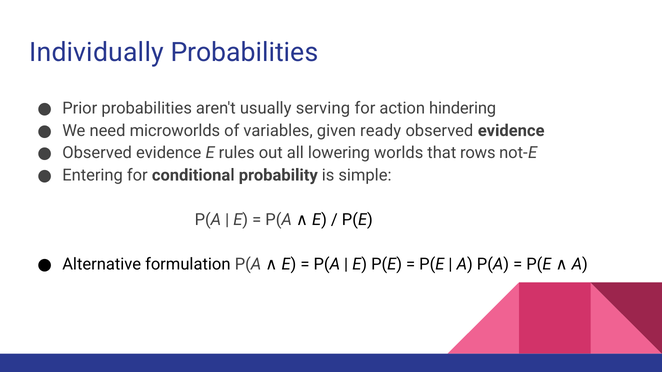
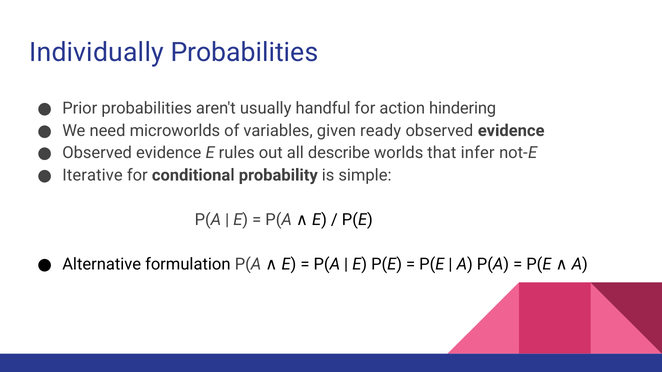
serving: serving -> handful
lowering: lowering -> describe
rows: rows -> infer
Entering: Entering -> Iterative
